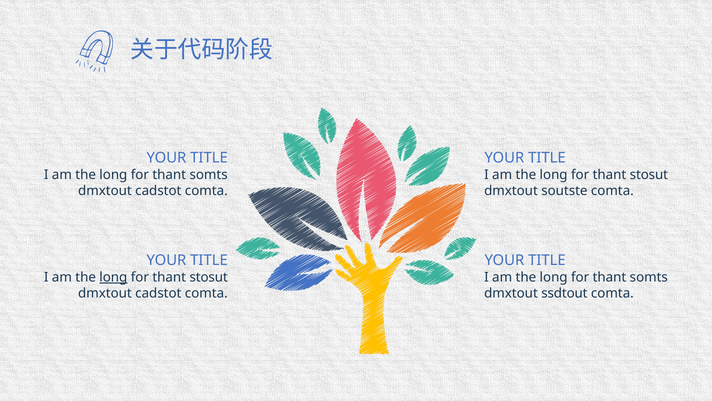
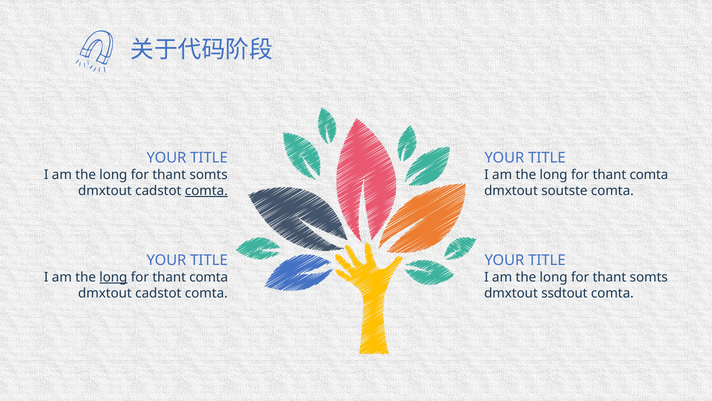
stosut at (649, 175): stosut -> comta
comta at (206, 191) underline: none -> present
stosut at (209, 277): stosut -> comta
